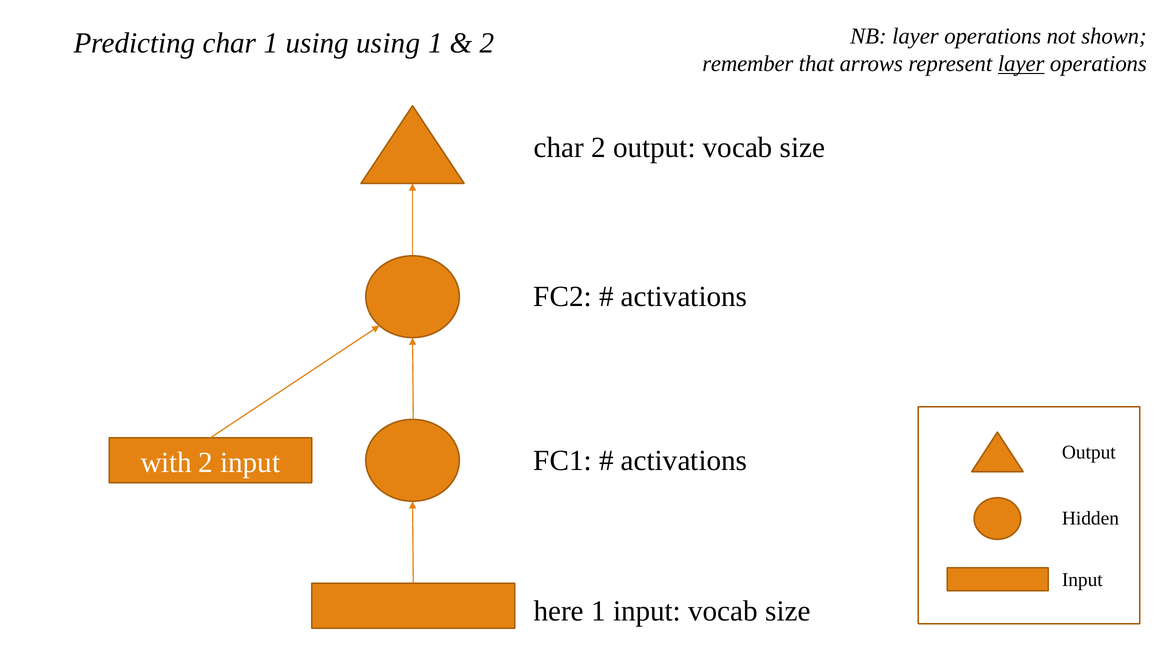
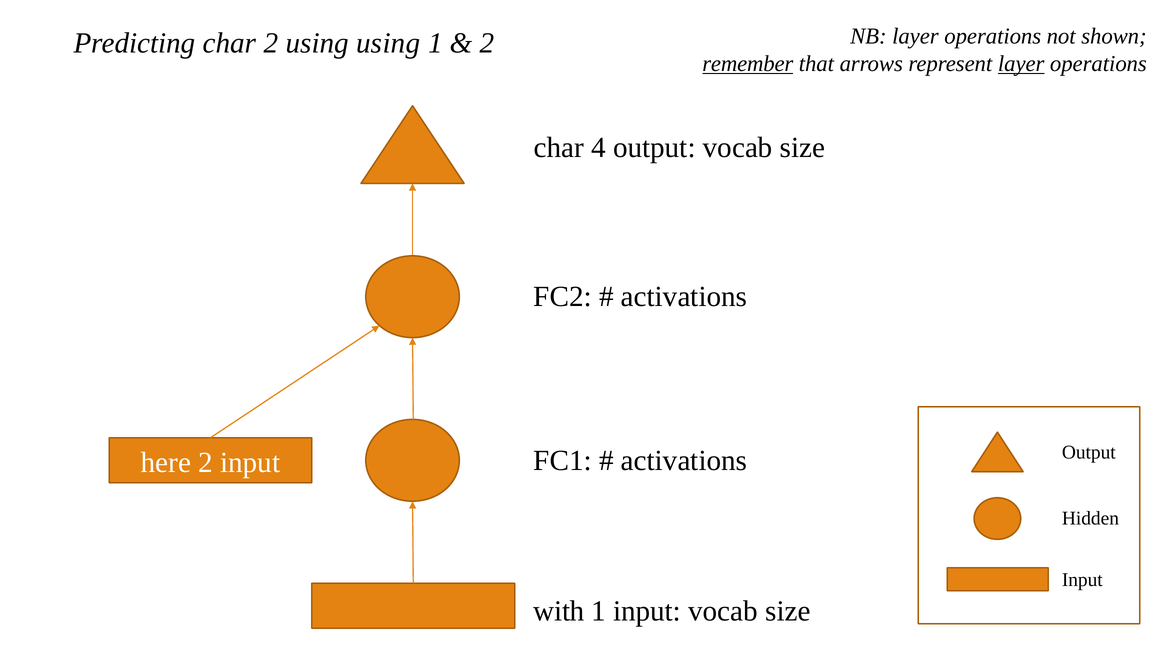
char 1: 1 -> 2
remember underline: none -> present
char 2: 2 -> 4
with: with -> here
here: here -> with
